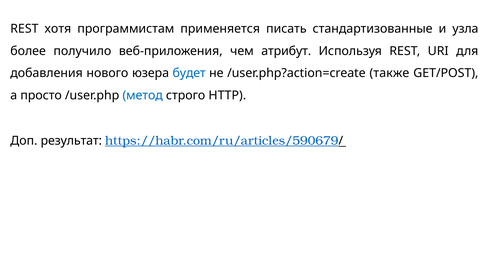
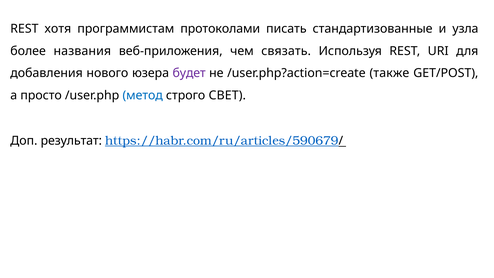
применяется: применяется -> протоколами
получило: получило -> названия
атрибут: атрибут -> связать
будет colour: blue -> purple
HTTP: HTTP -> СВЕТ
